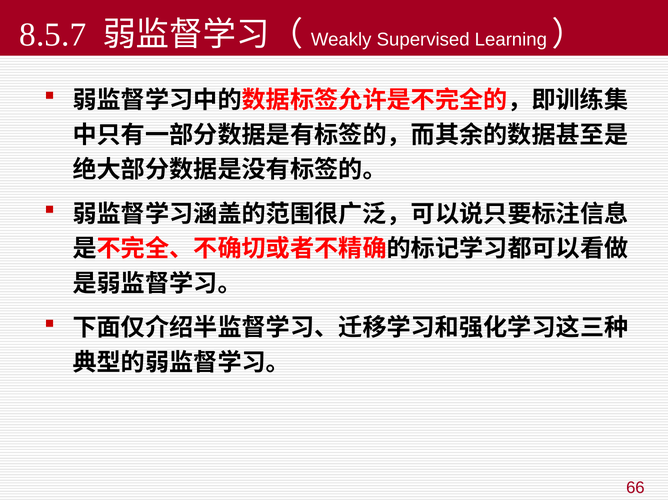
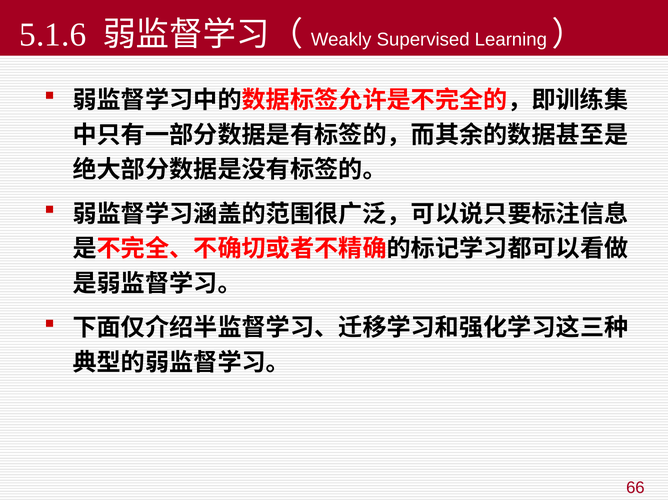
8.5.7: 8.5.7 -> 5.1.6
